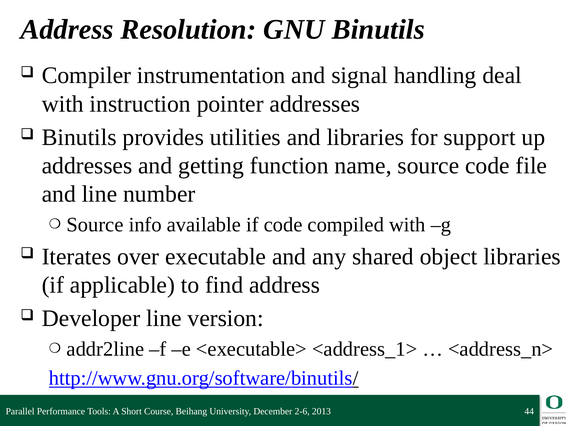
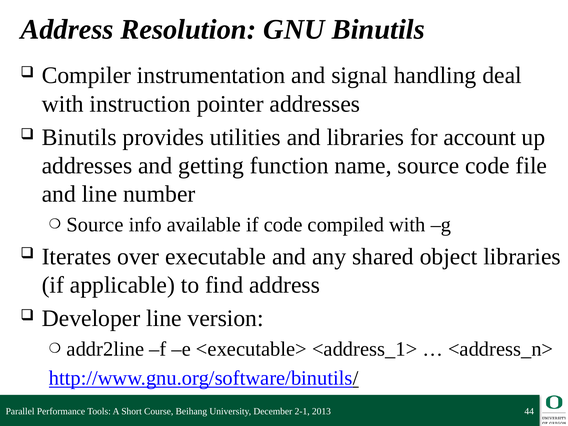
support: support -> account
2-6: 2-6 -> 2-1
